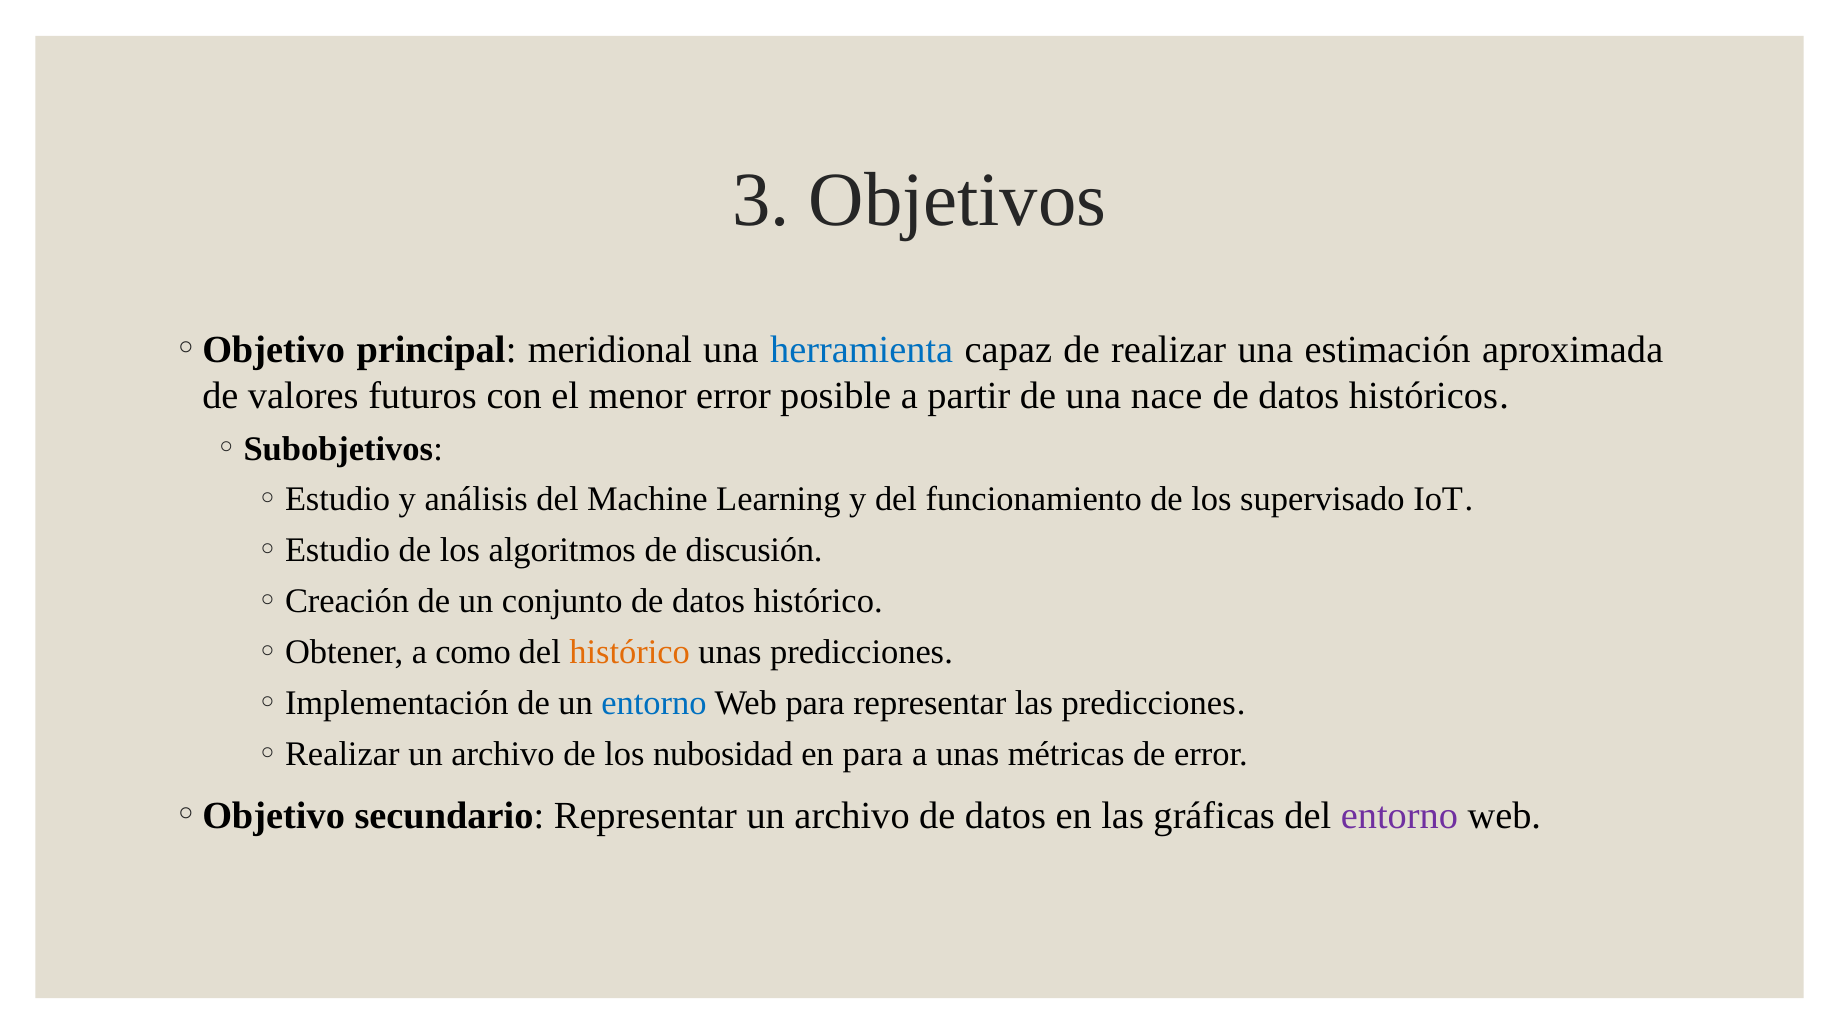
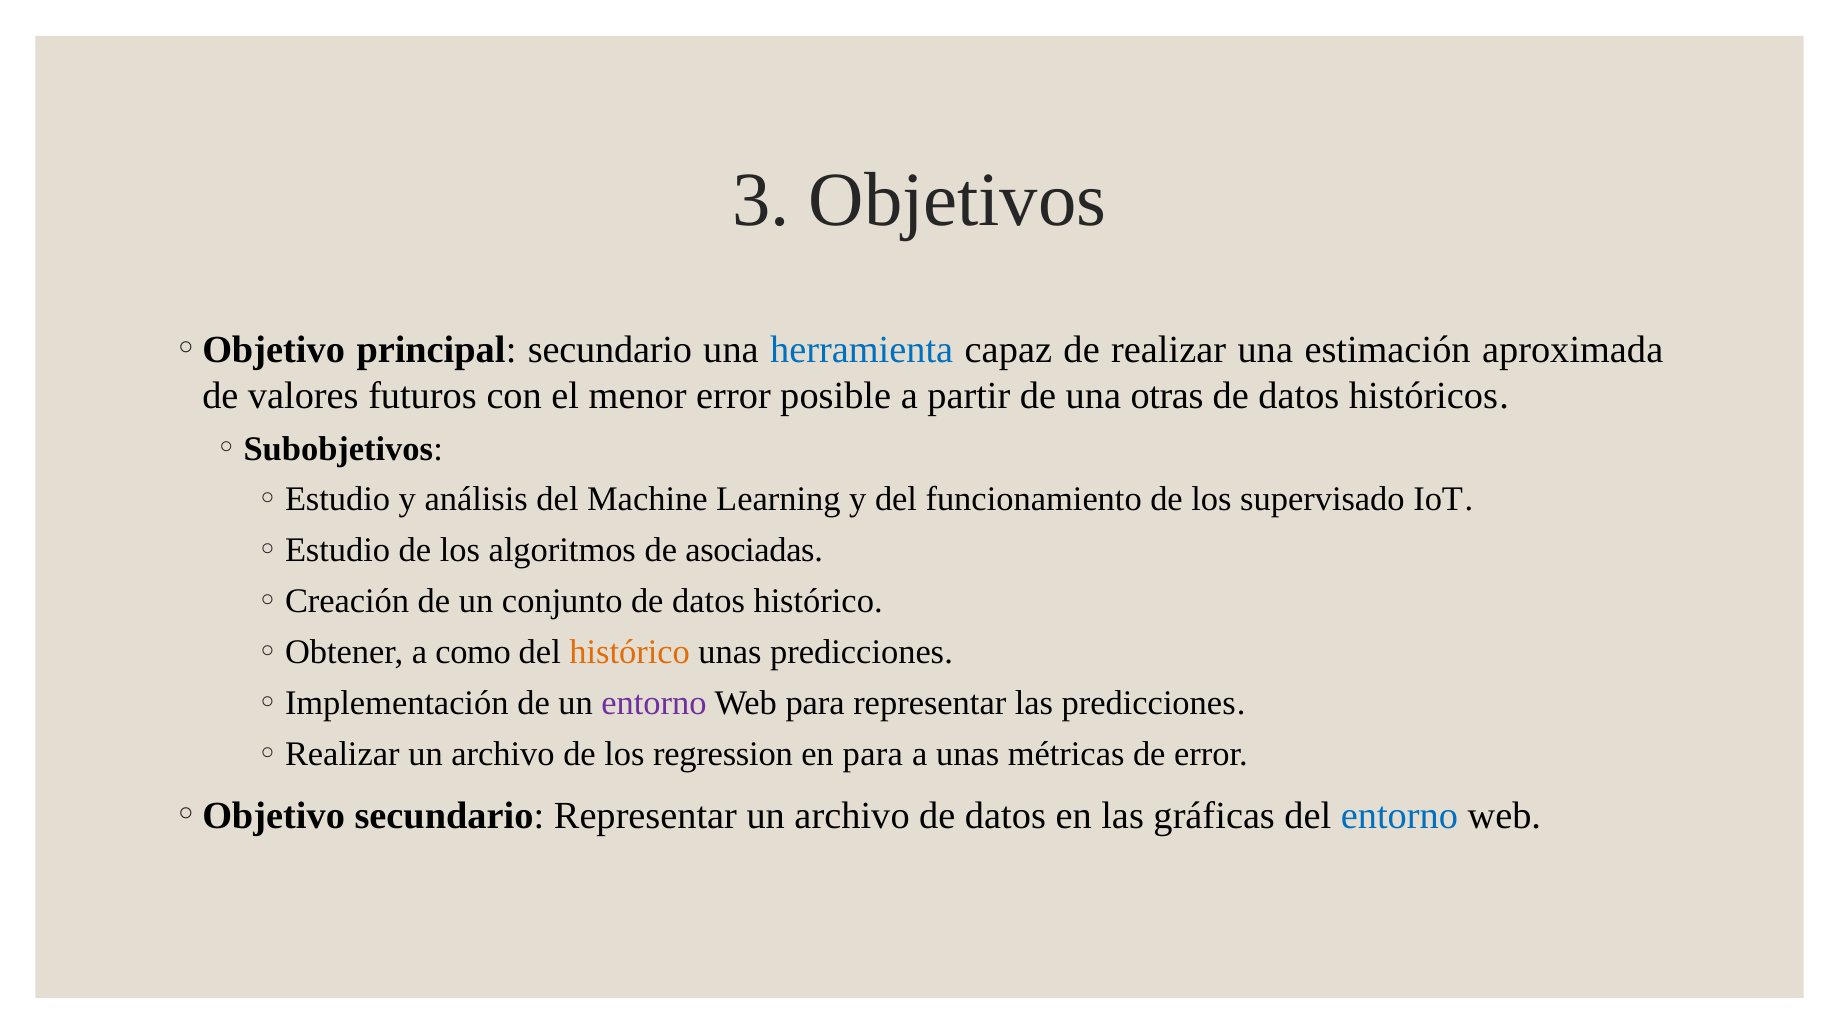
principal meridional: meridional -> secundario
nace: nace -> otras
discusión: discusión -> asociadas
entorno at (654, 704) colour: blue -> purple
nubosidad: nubosidad -> regression
entorno at (1399, 816) colour: purple -> blue
